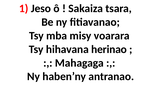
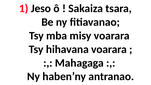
hihavana herinao: herinao -> voarara
